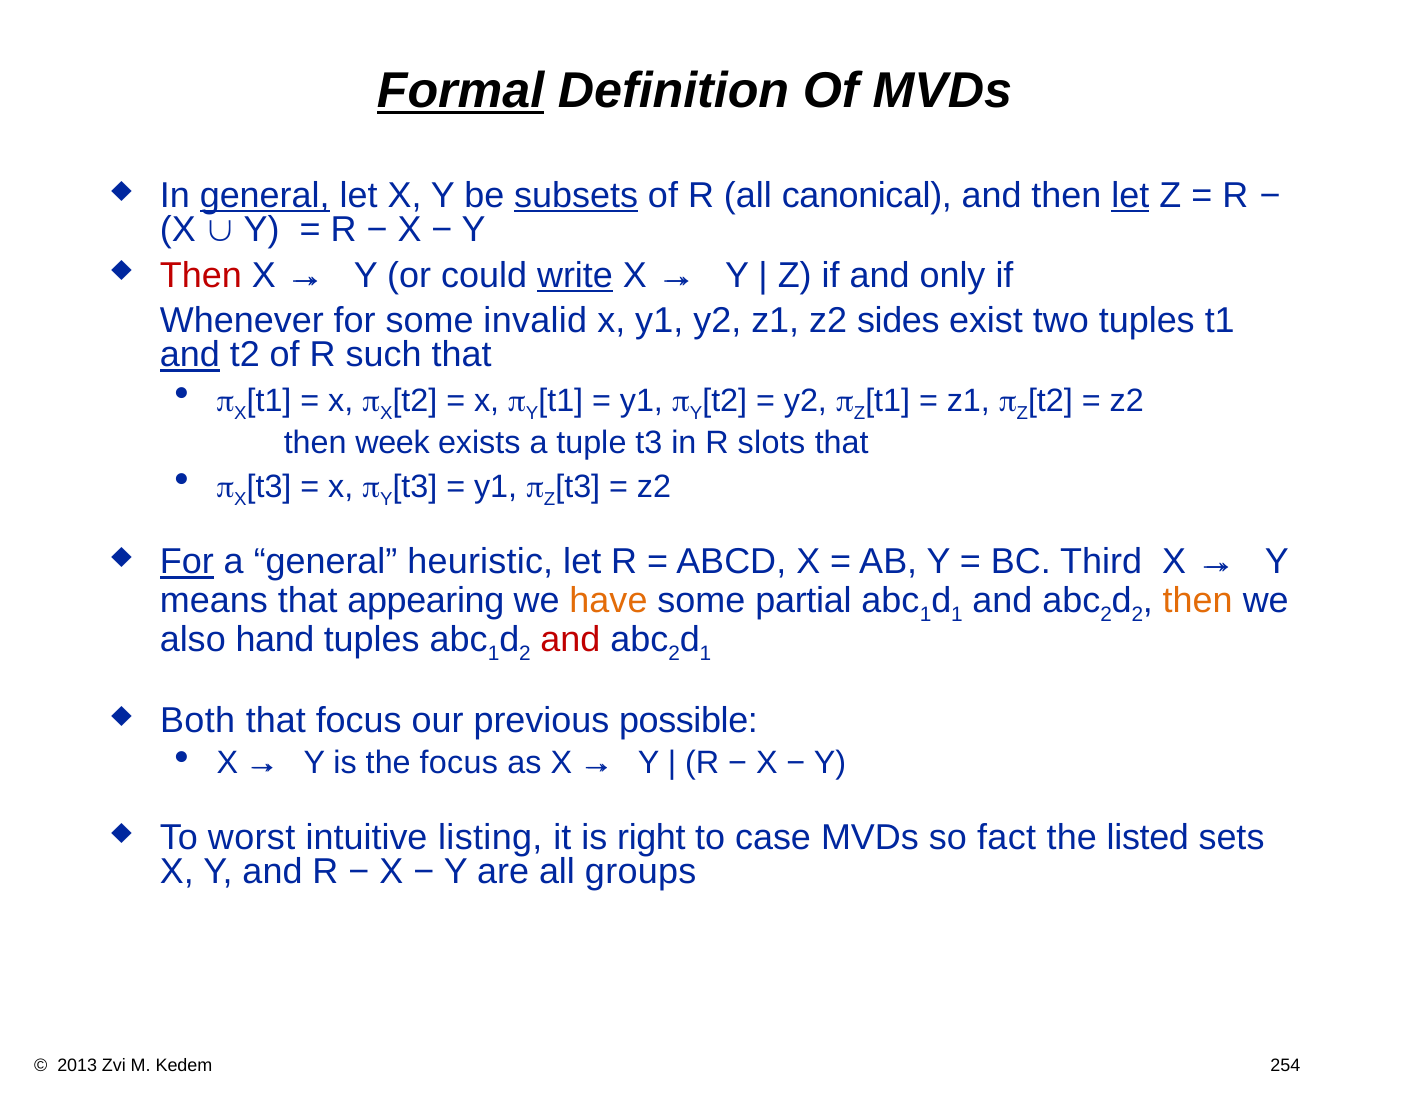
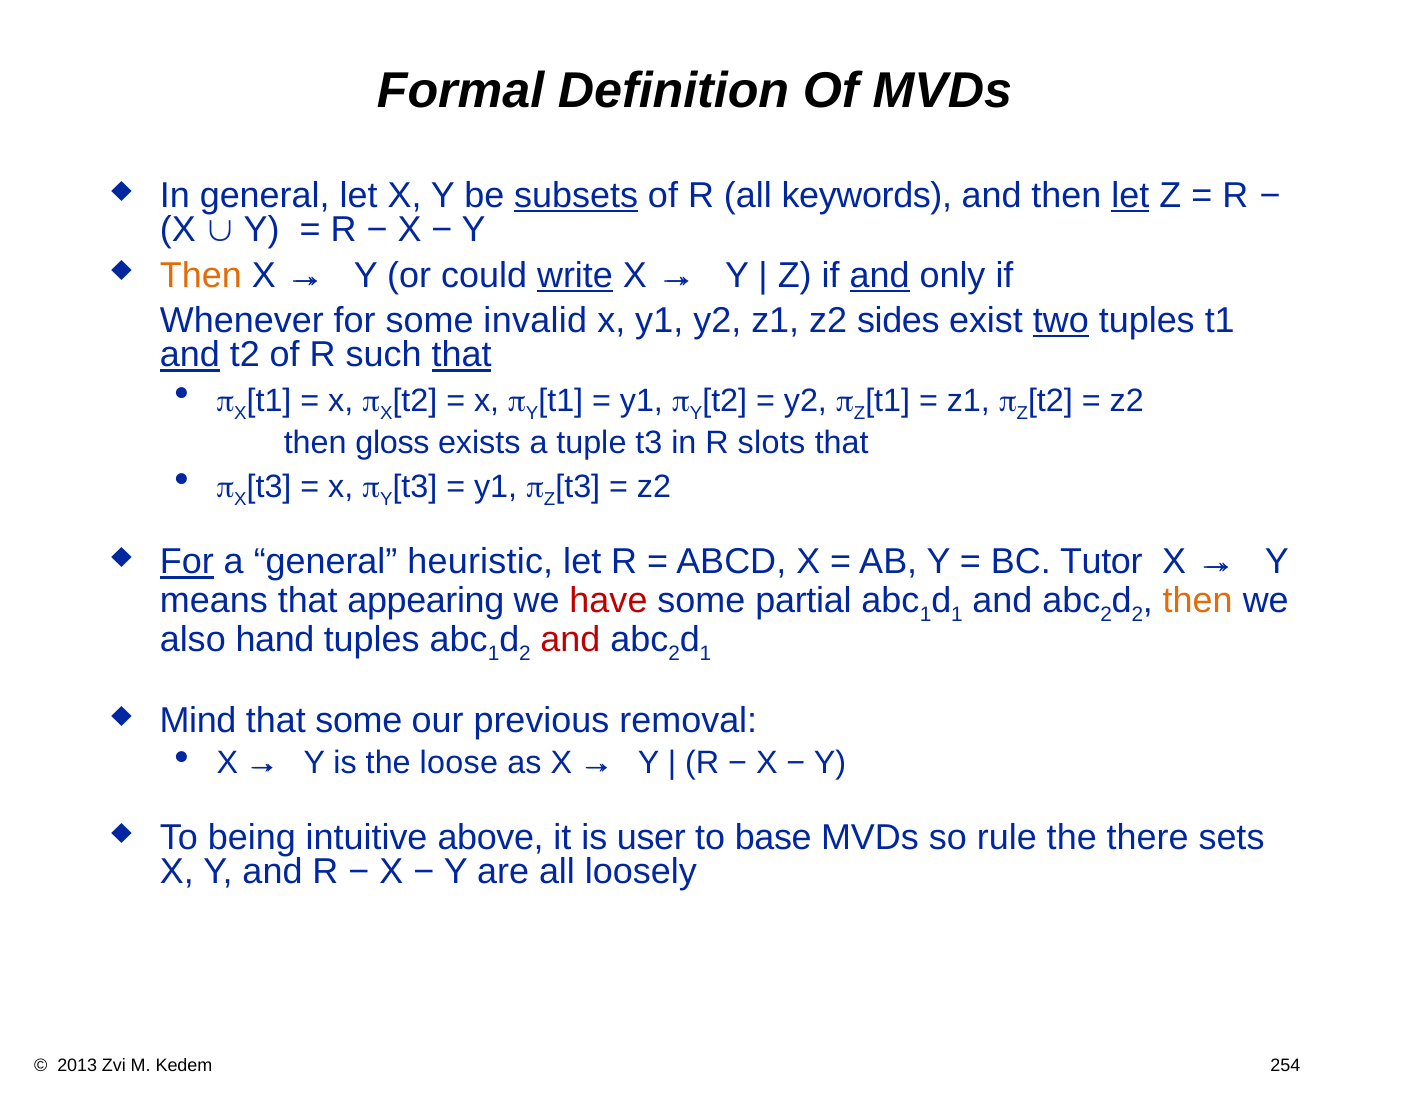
Formal underline: present -> none
general at (265, 195) underline: present -> none
canonical: canonical -> keywords
Then at (201, 275) colour: red -> orange
and at (880, 275) underline: none -> present
two underline: none -> present
that at (462, 355) underline: none -> present
week: week -> gloss
Third: Third -> Tutor
have colour: orange -> red
Both: Both -> Mind
that focus: focus -> some
possible: possible -> removal
the focus: focus -> loose
worst: worst -> being
listing: listing -> above
right: right -> user
case: case -> base
fact: fact -> rule
listed: listed -> there
groups: groups -> loosely
